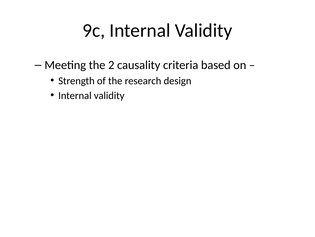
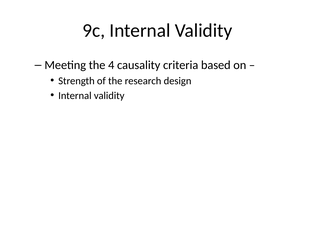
2: 2 -> 4
